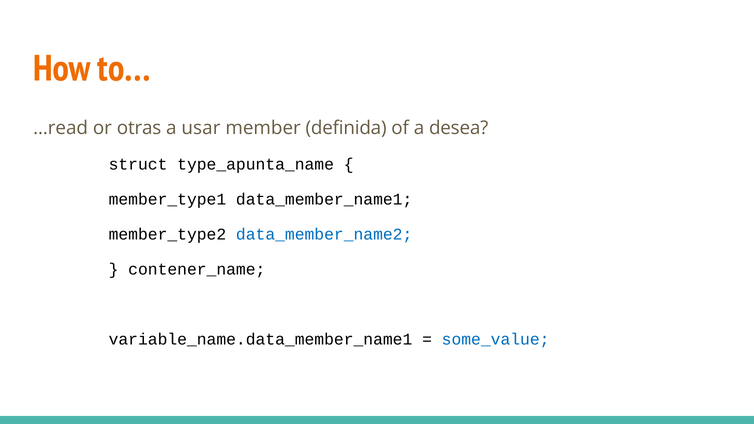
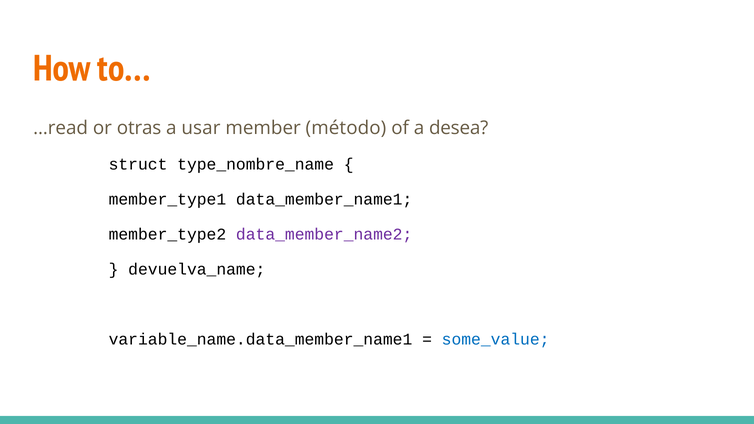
definida: definida -> método
type_apunta_name: type_apunta_name -> type_nombre_name
data_member_name2 colour: blue -> purple
contener_name: contener_name -> devuelva_name
